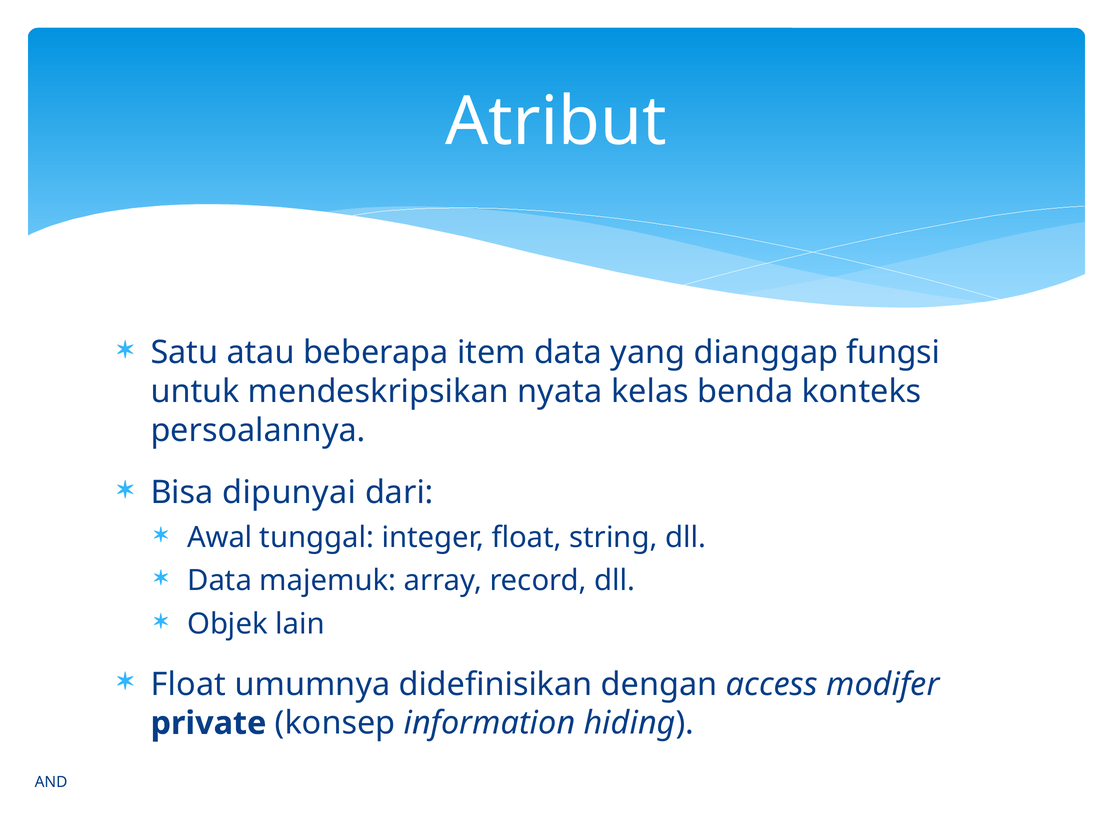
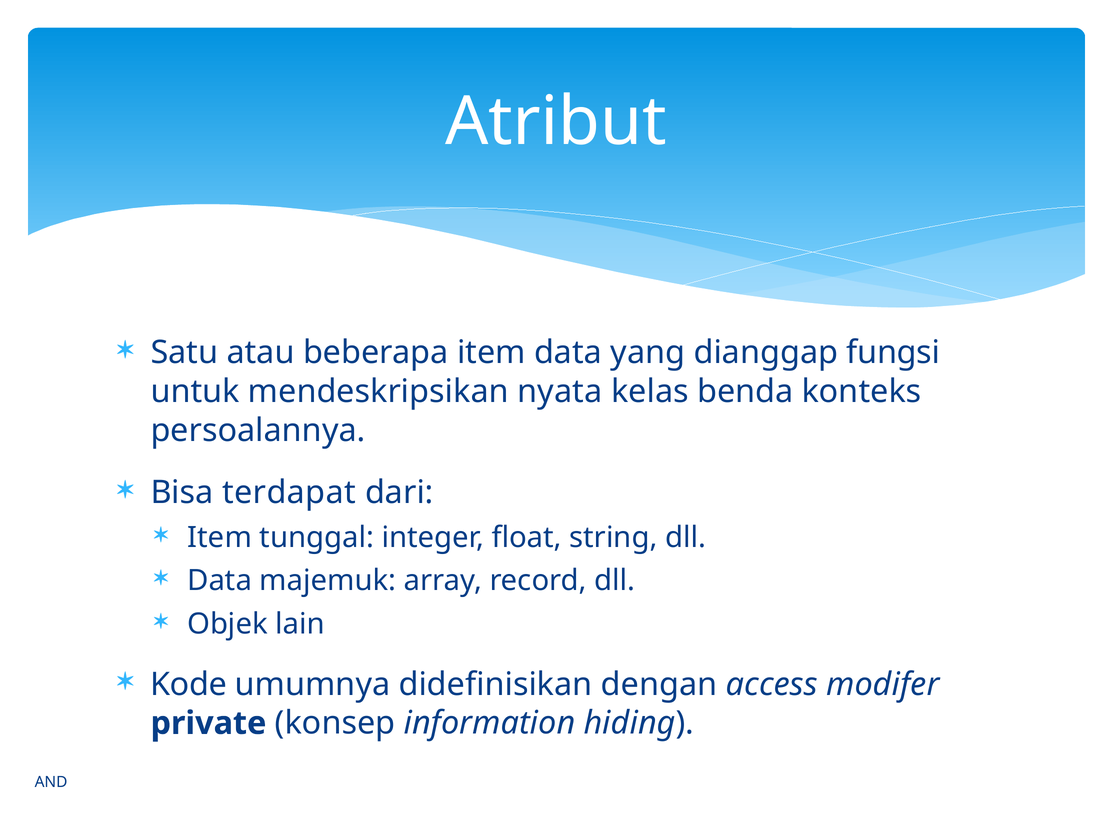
dipunyai: dipunyai -> terdapat
Awal at (220, 537): Awal -> Item
Float at (188, 684): Float -> Kode
